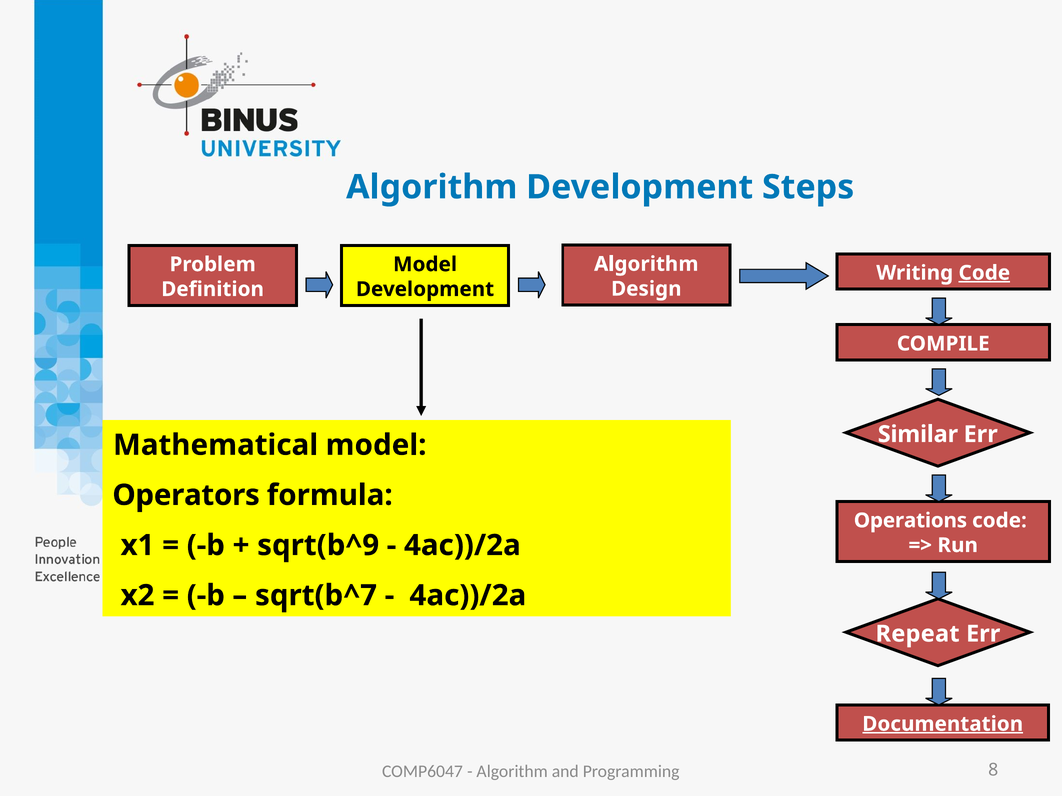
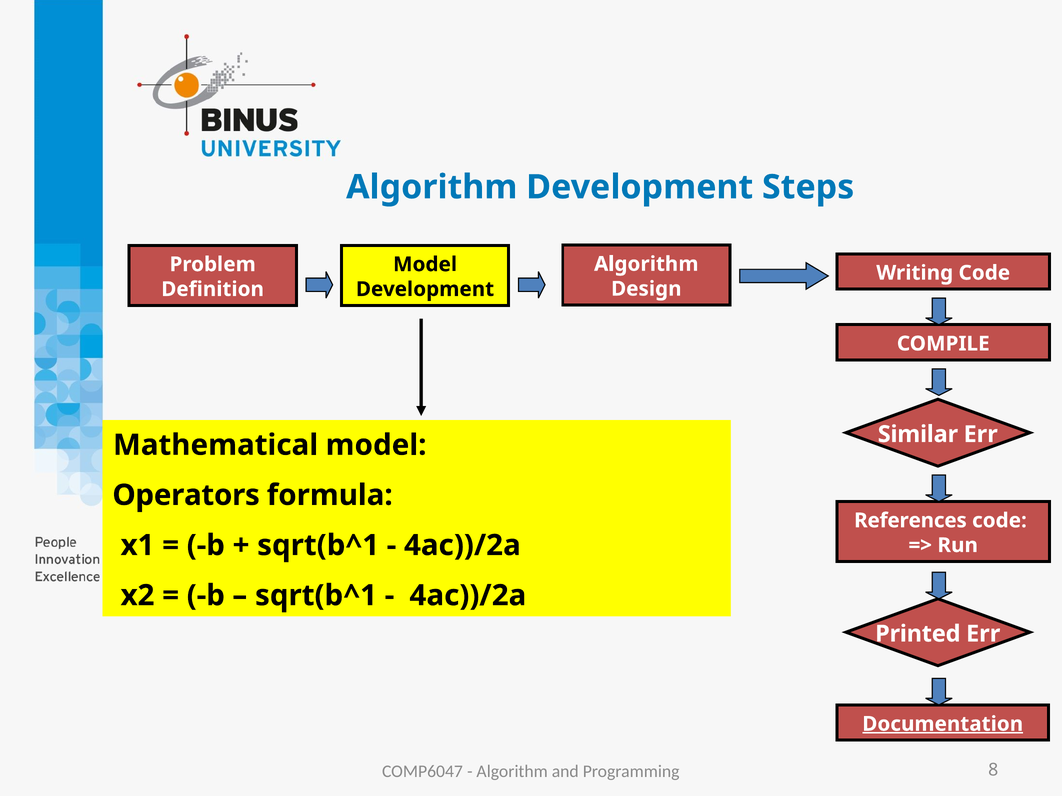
Code at (984, 273) underline: present -> none
Operations: Operations -> References
sqrt(b^9 at (318, 546): sqrt(b^9 -> sqrt(b^1
sqrt(b^7 at (316, 596): sqrt(b^7 -> sqrt(b^1
Repeat: Repeat -> Printed
